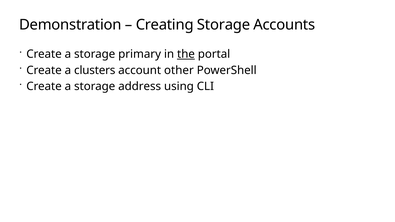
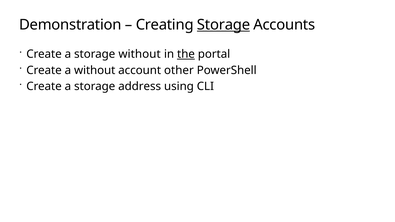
Storage at (224, 25) underline: none -> present
storage primary: primary -> without
a clusters: clusters -> without
